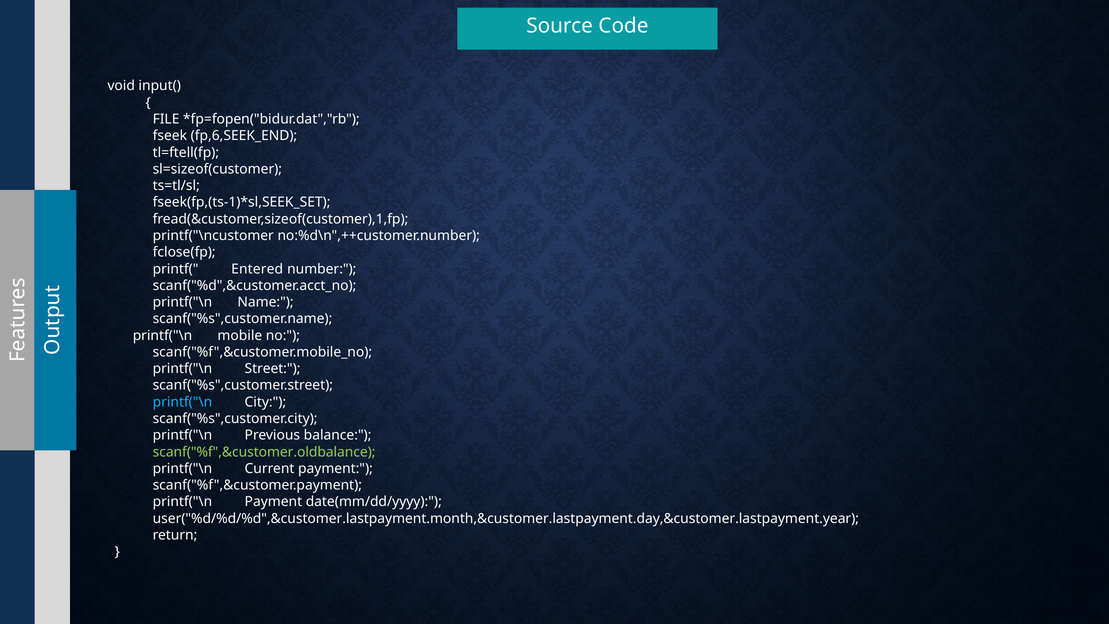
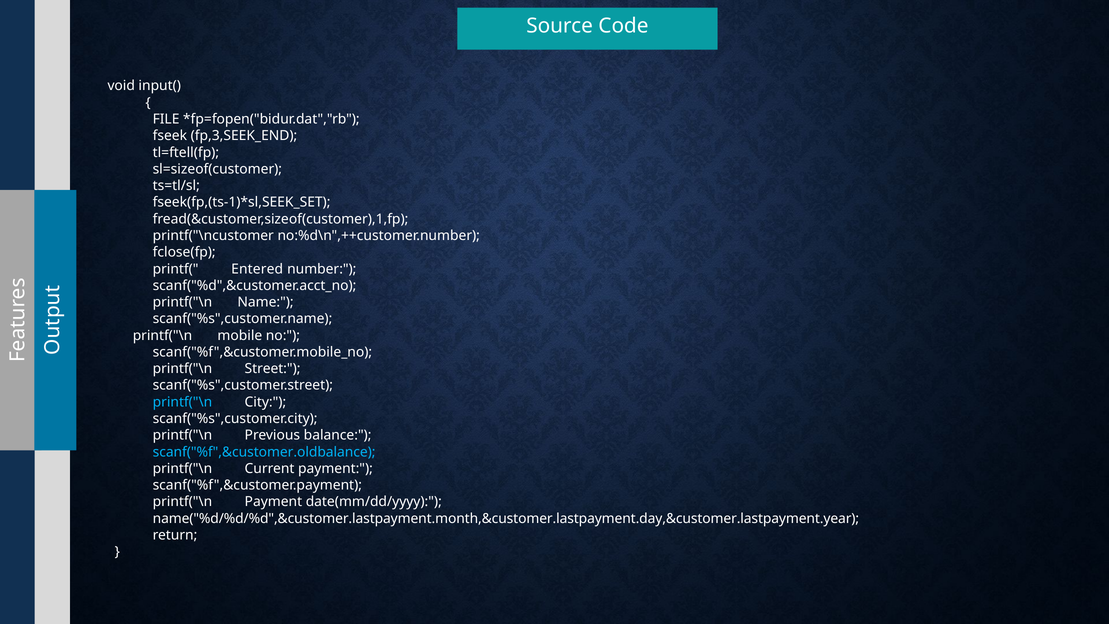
fp,6,SEEK_END: fp,6,SEEK_END -> fp,3,SEEK_END
scanf("%f",&customer.oldbalance colour: light green -> light blue
user("%d/%d/%d",&customer.lastpayment.month,&customer.lastpayment.day,&customer.lastpayment.year: user("%d/%d/%d",&customer.lastpayment.month,&customer.lastpayment.day,&customer.lastpayment.year -> name("%d/%d/%d",&customer.lastpayment.month,&customer.lastpayment.day,&customer.lastpayment.year
